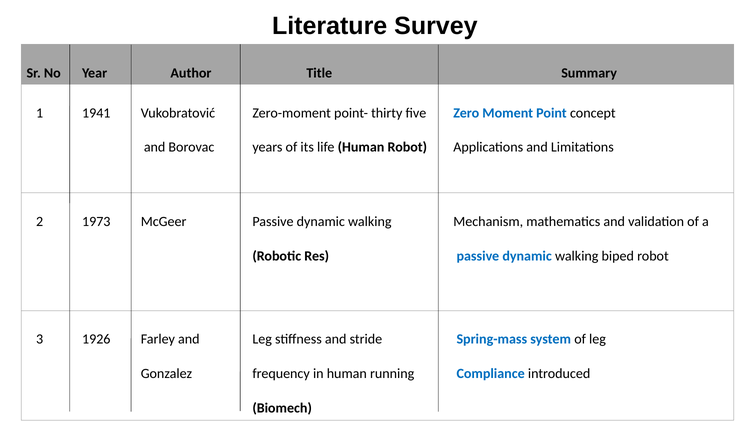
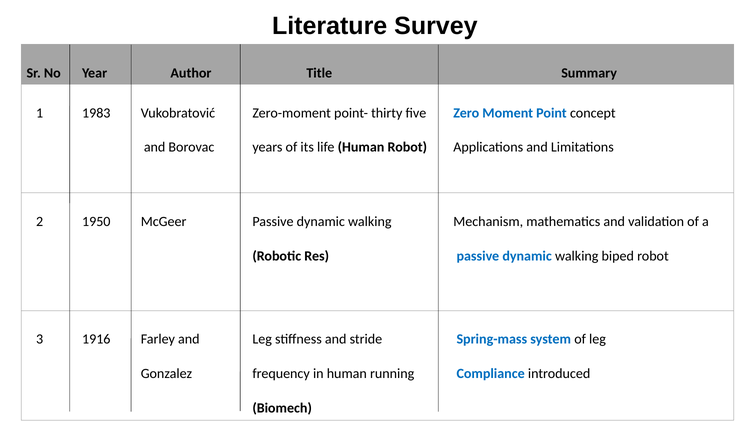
1941: 1941 -> 1983
1973: 1973 -> 1950
1926: 1926 -> 1916
